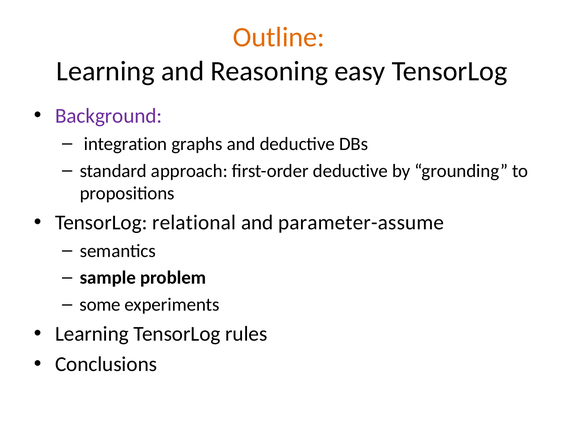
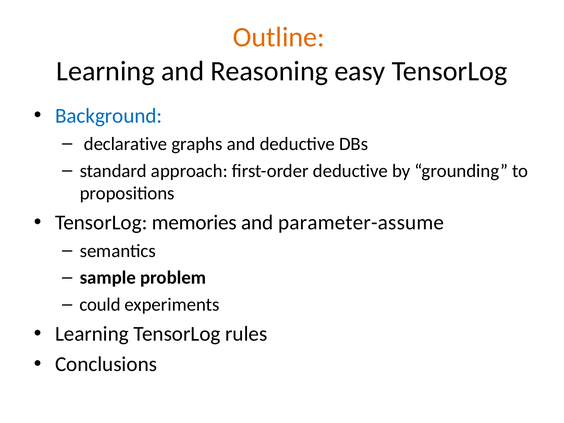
Background colour: purple -> blue
integration: integration -> declarative
relational: relational -> memories
some: some -> could
